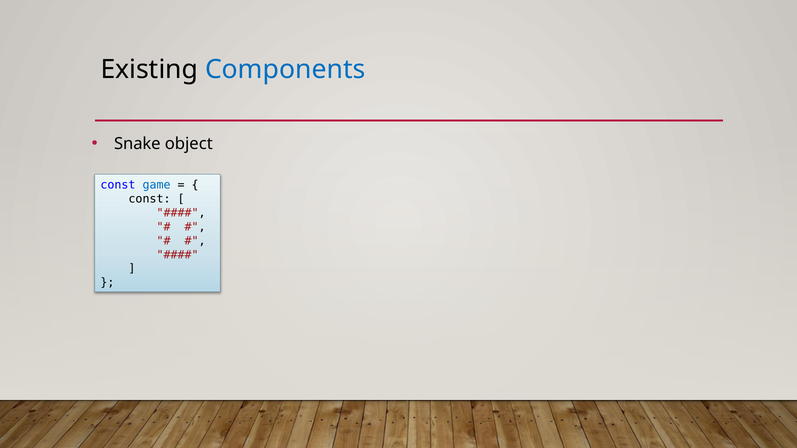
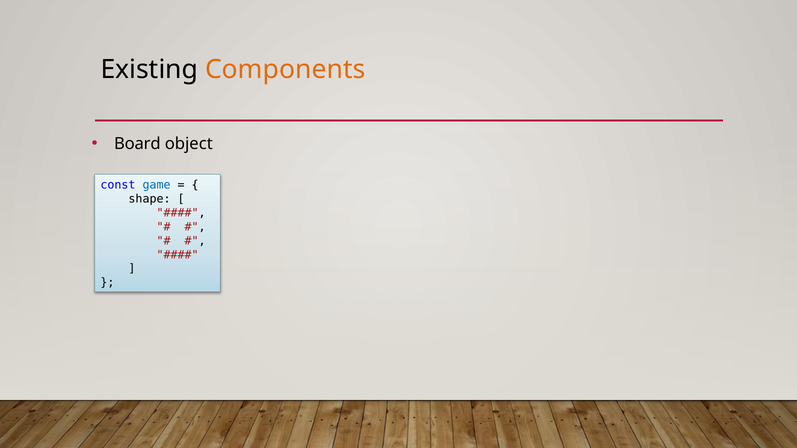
Components colour: blue -> orange
Snake: Snake -> Board
const at (150, 199): const -> shape
